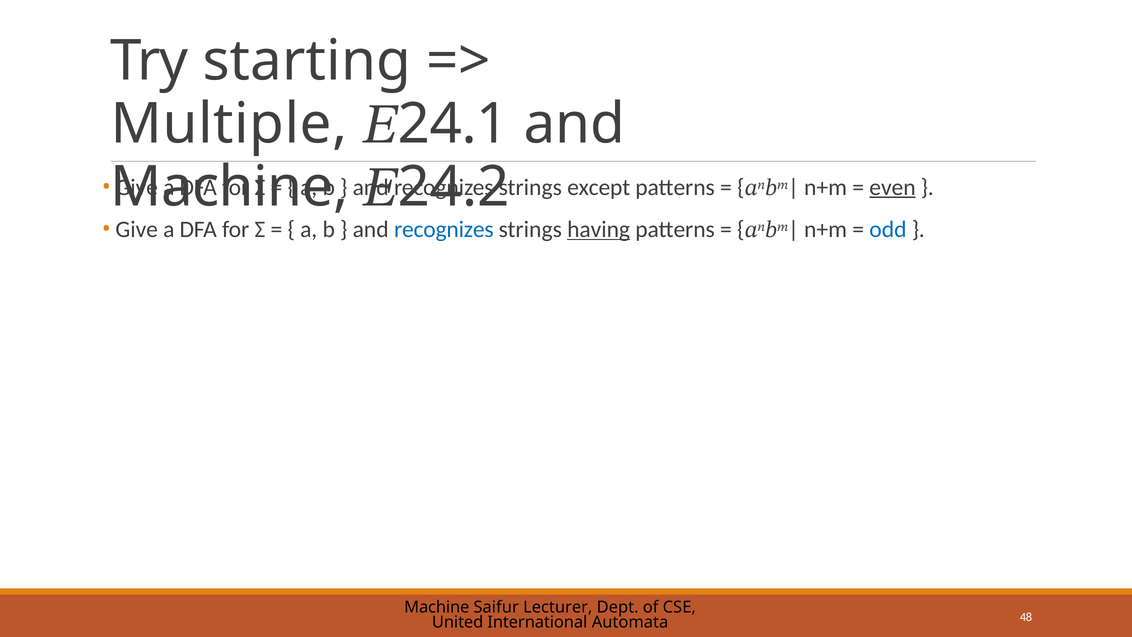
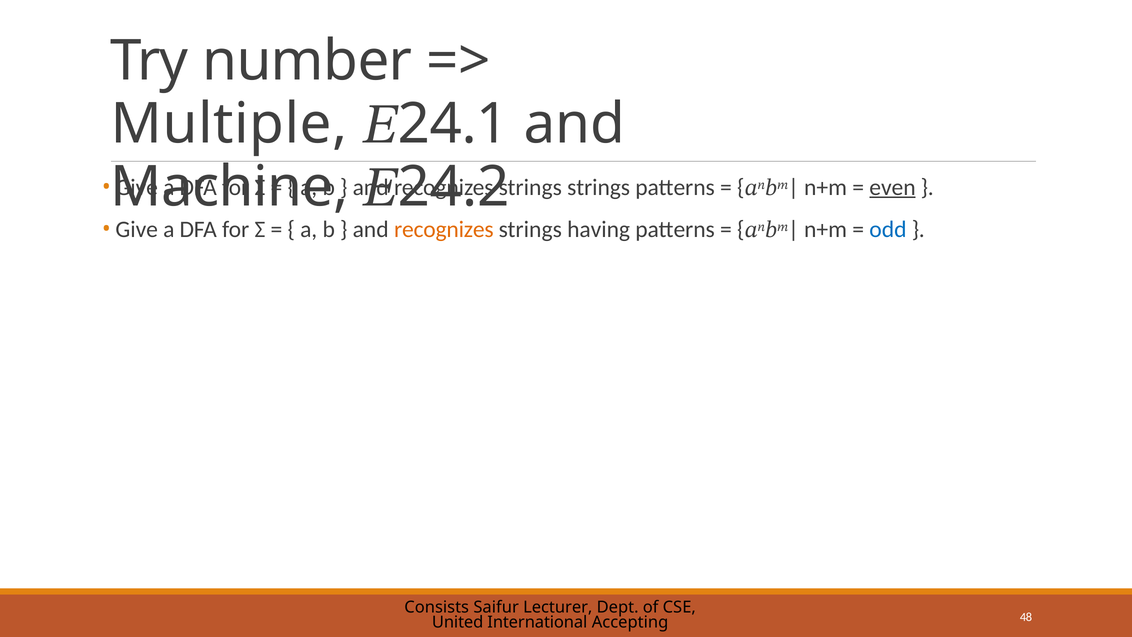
starting: starting -> number
strings except: except -> strings
recognizes at (444, 229) colour: blue -> orange
having underline: present -> none
Machine at (437, 607): Machine -> Consists
Automata: Automata -> Accepting
